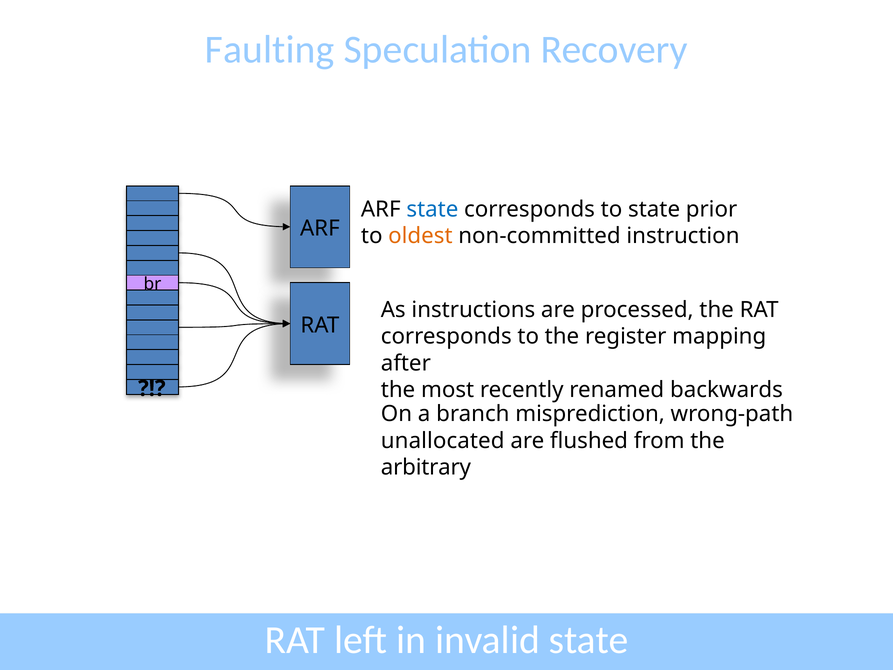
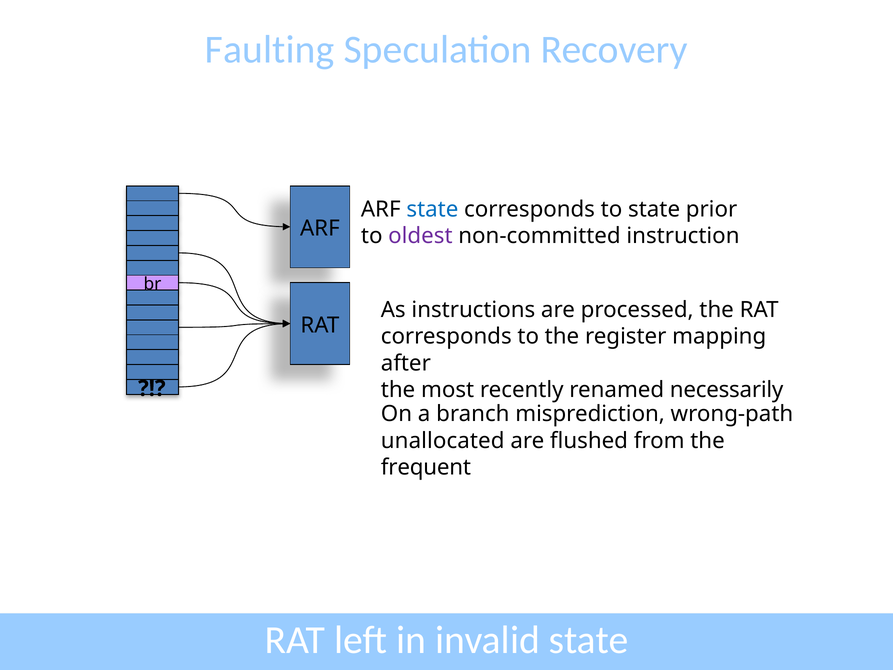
oldest colour: orange -> purple
backwards: backwards -> necessarily
arbitrary: arbitrary -> frequent
